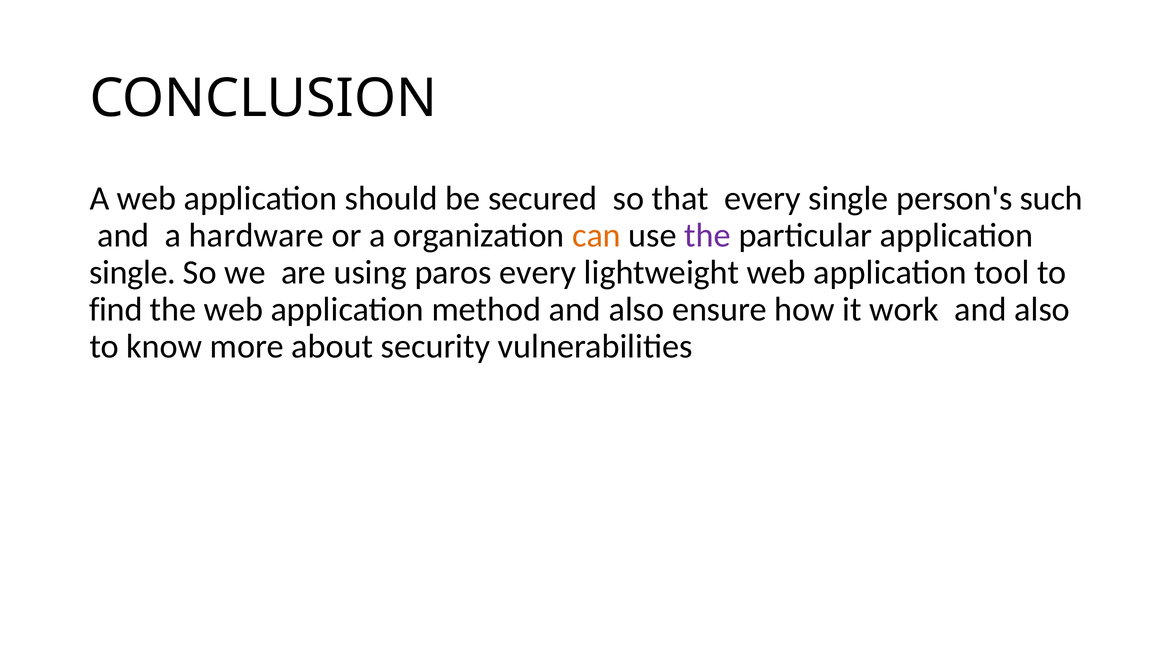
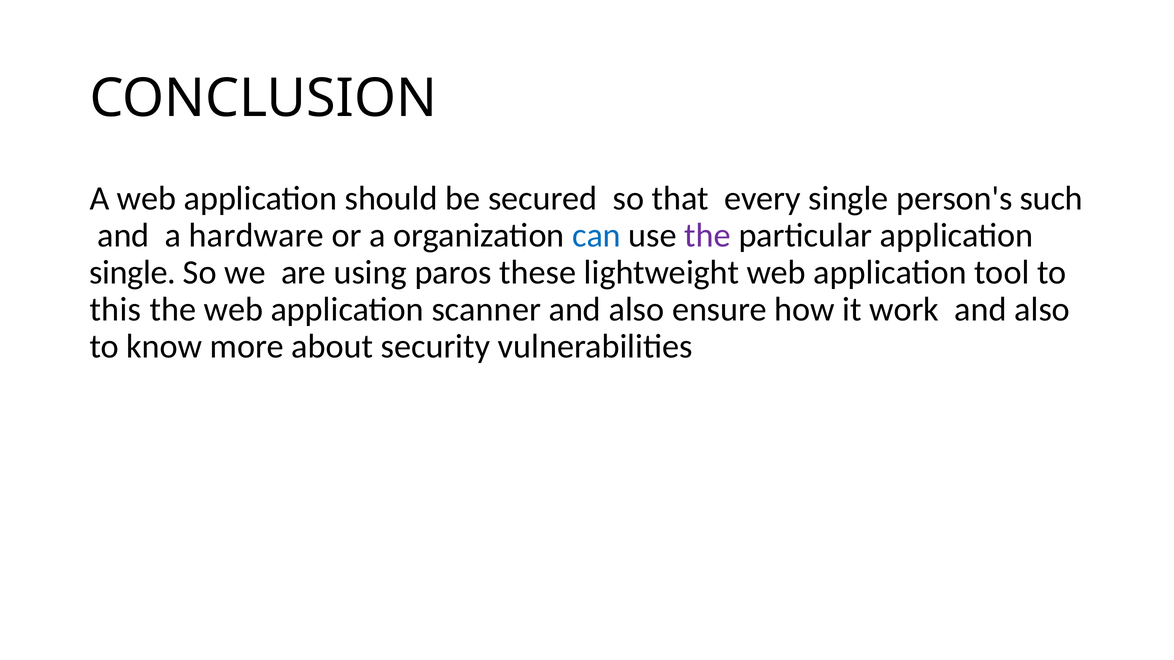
can colour: orange -> blue
paros every: every -> these
find: find -> this
method: method -> scanner
